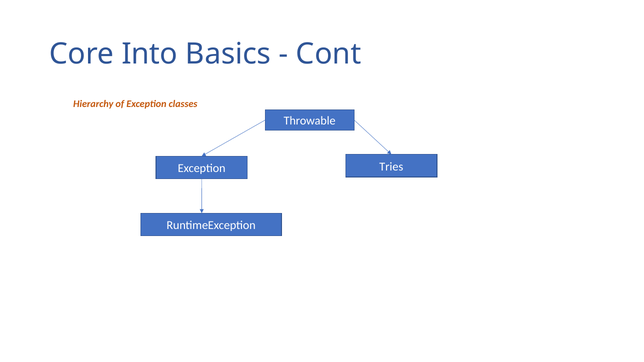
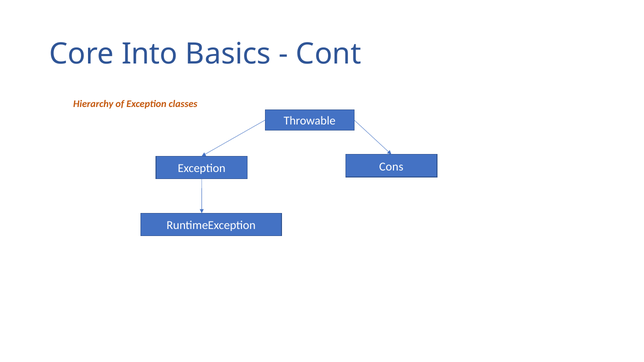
Tries: Tries -> Cons
